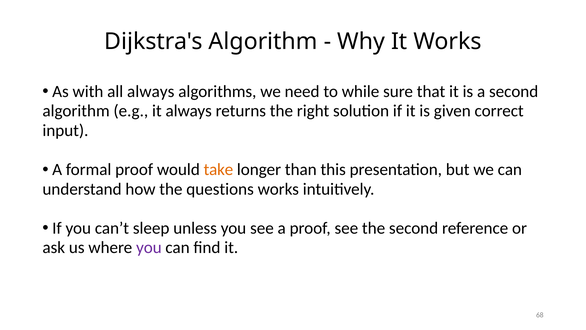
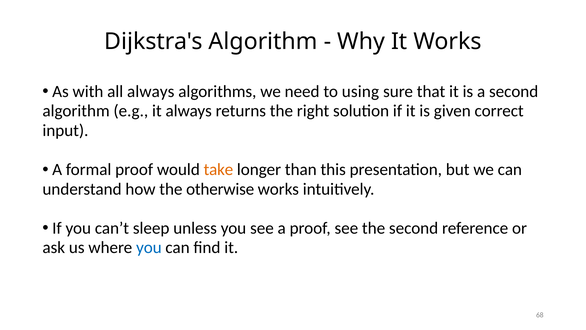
while: while -> using
questions: questions -> otherwise
you at (149, 247) colour: purple -> blue
